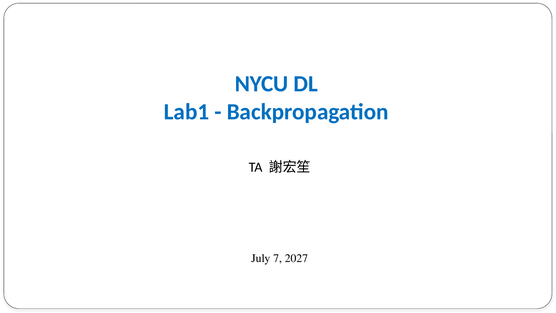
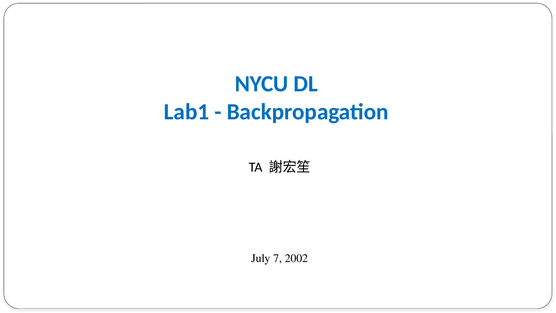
2027: 2027 -> 2002
